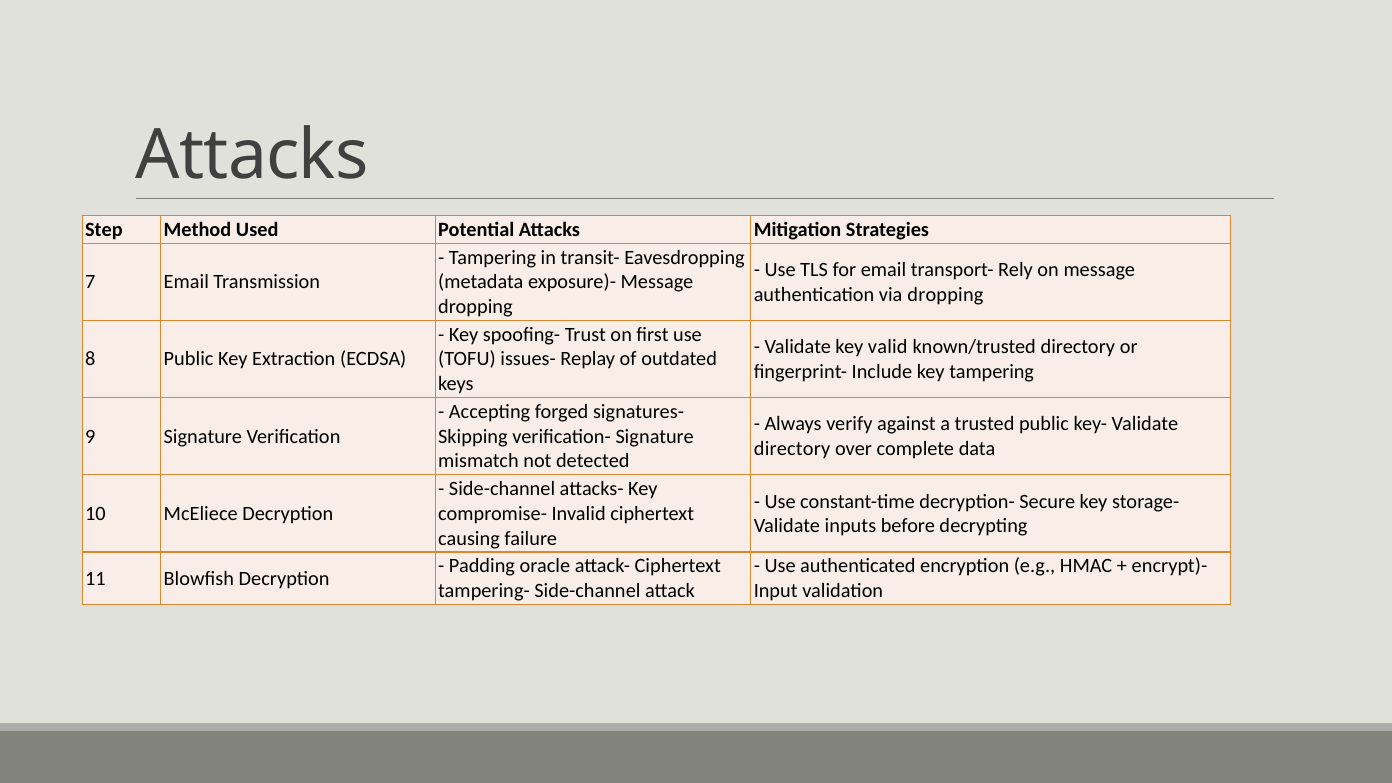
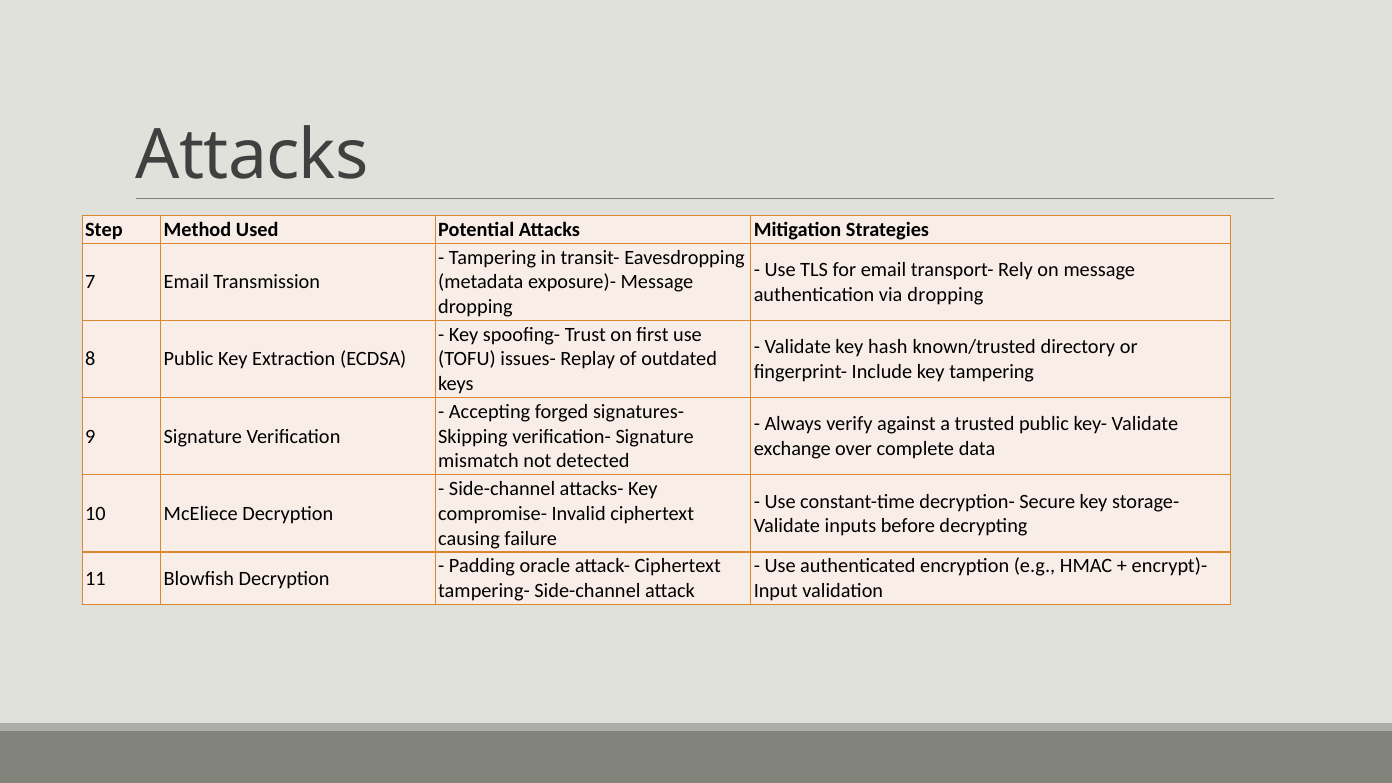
valid: valid -> hash
directory at (792, 449): directory -> exchange
